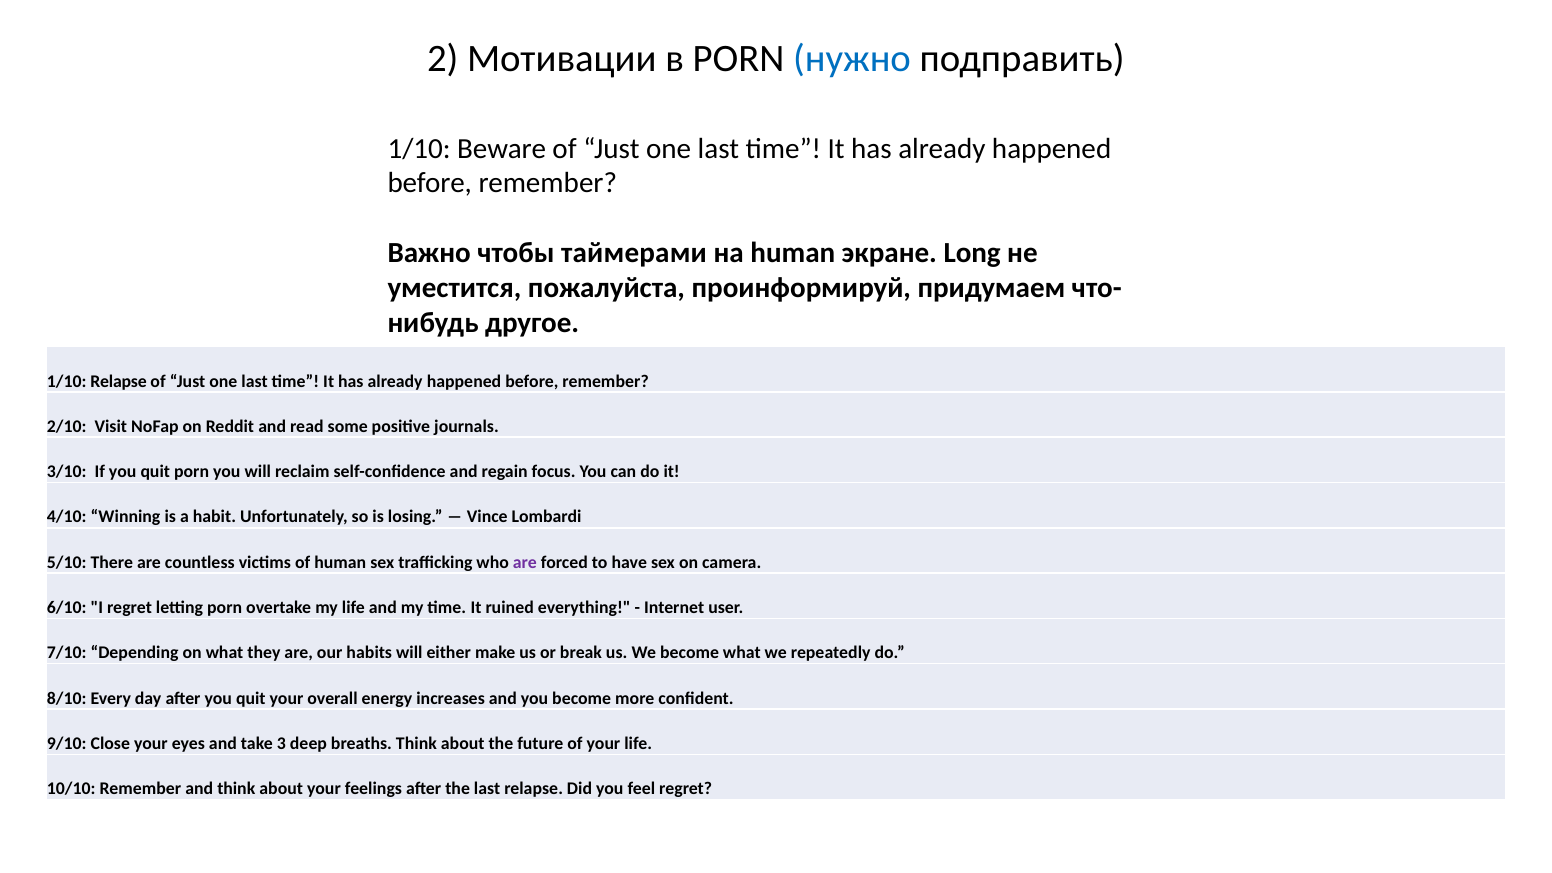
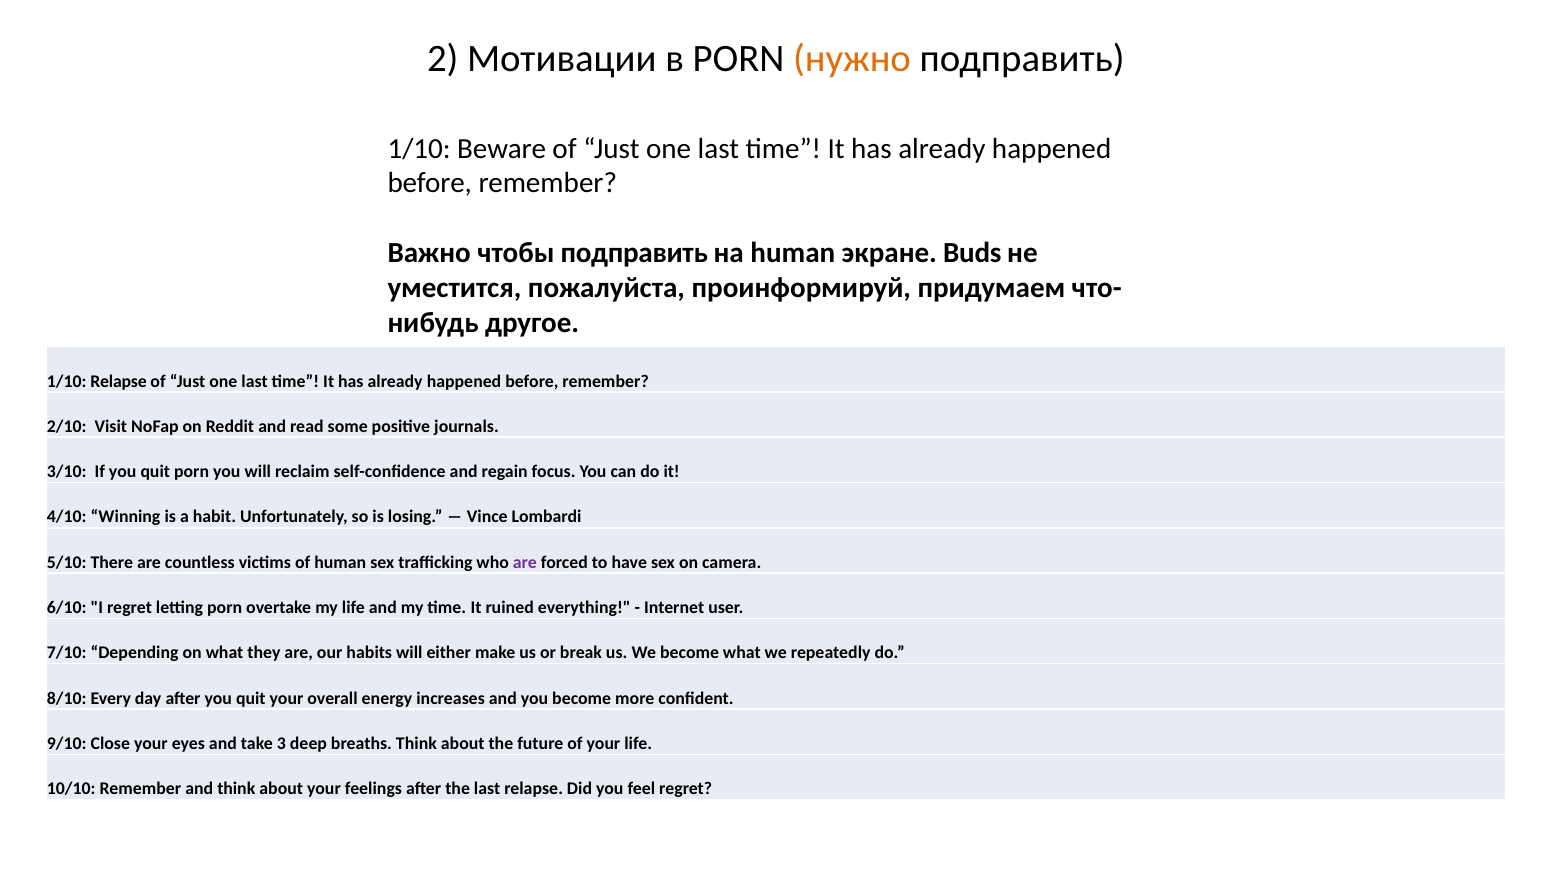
нужно colour: blue -> orange
чтобы таймерами: таймерами -> подправить
Long: Long -> Buds
